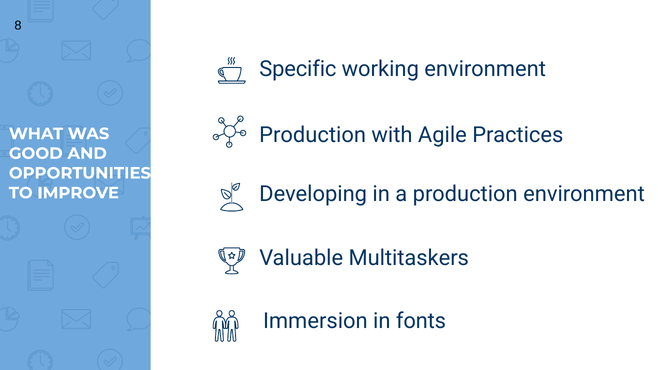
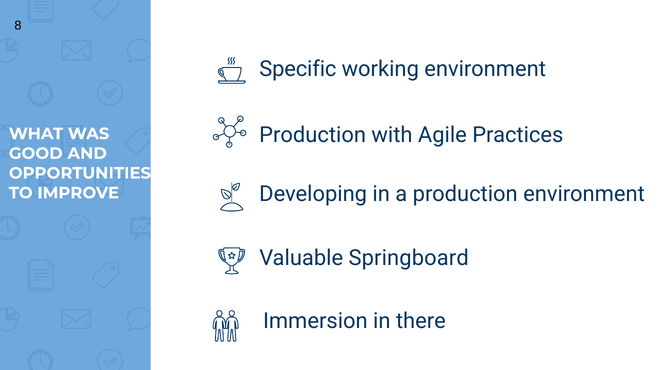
Multitaskers: Multitaskers -> Springboard
fonts: fonts -> there
